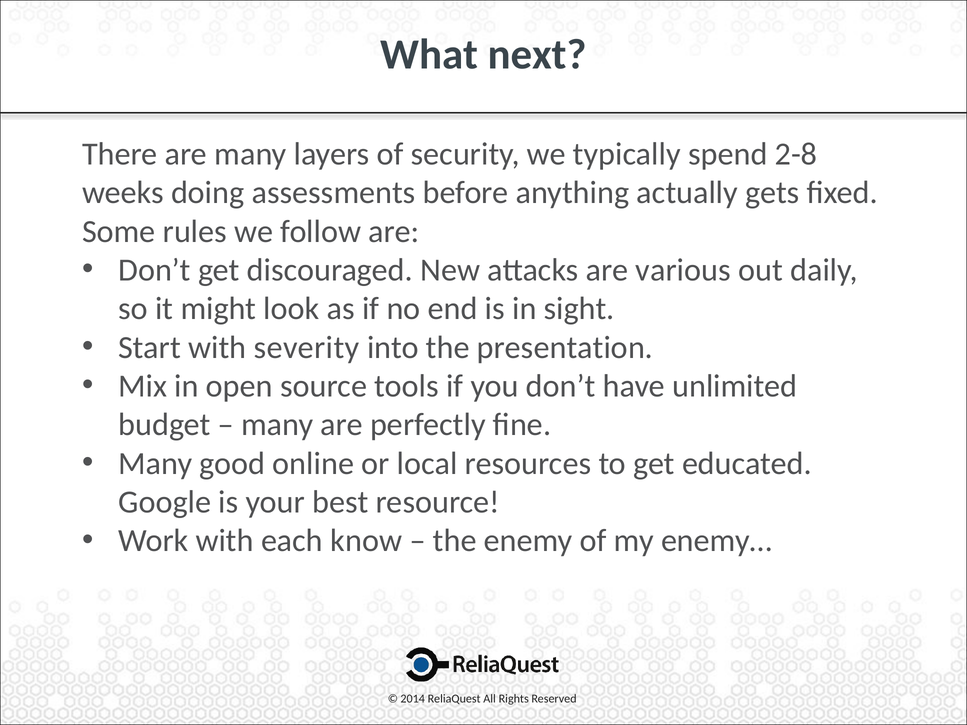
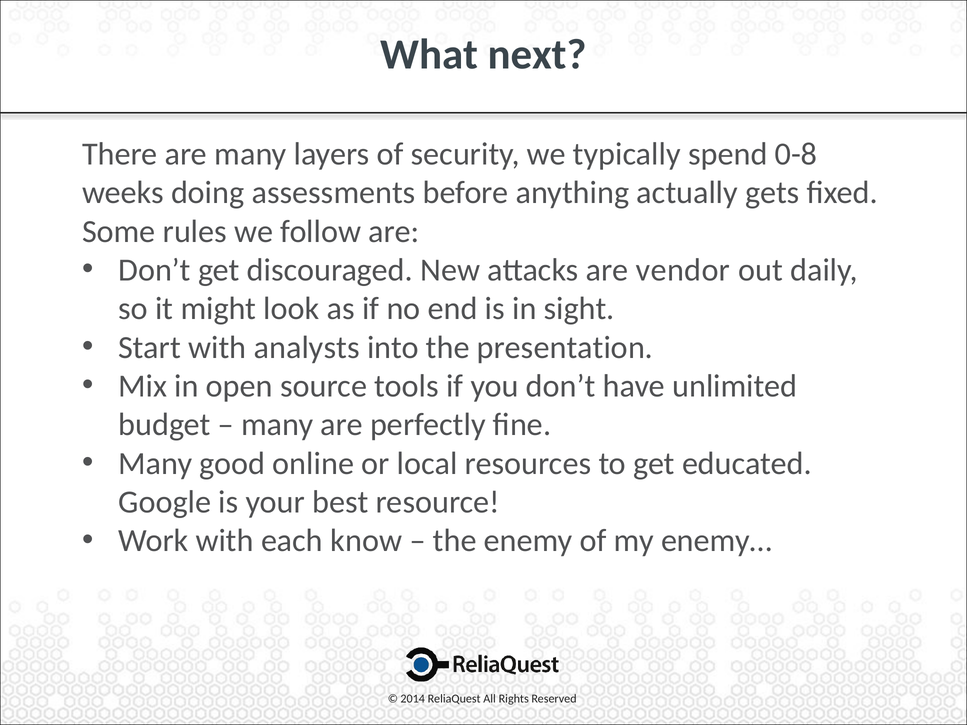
2-8: 2-8 -> 0-8
various: various -> vendor
severity: severity -> analysts
